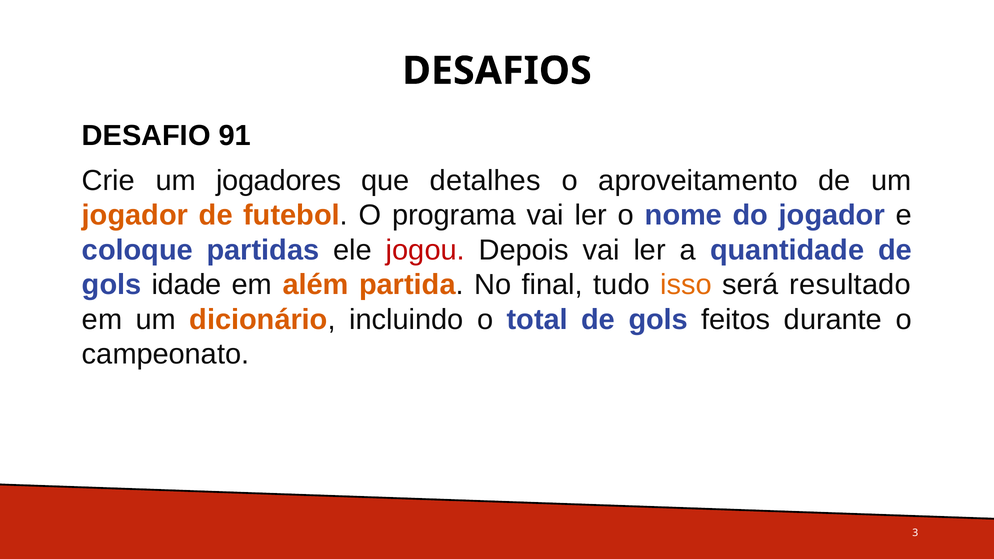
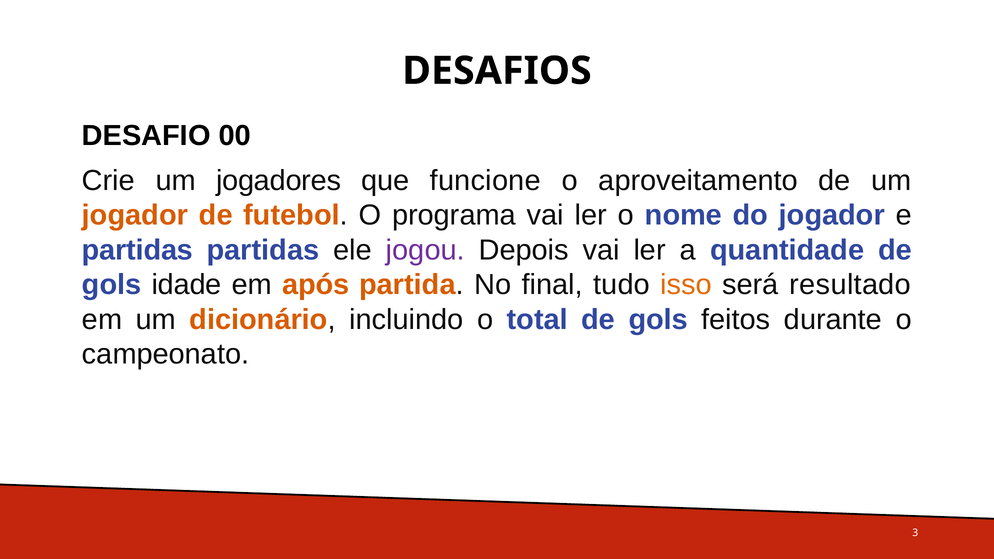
91: 91 -> 00
detalhes: detalhes -> funcione
coloque at (137, 250): coloque -> partidas
jogou colour: red -> purple
além: além -> após
